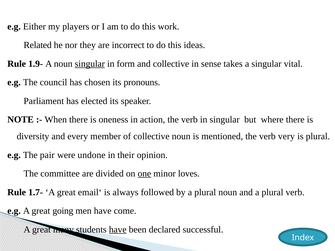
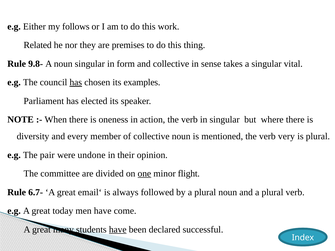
players: players -> follows
incorrect: incorrect -> premises
ideas: ideas -> thing
1.9-: 1.9- -> 9.8-
singular at (90, 64) underline: present -> none
has at (76, 82) underline: none -> present
pronouns: pronouns -> examples
loves: loves -> flight
1.7-: 1.7- -> 6.7-
going: going -> today
